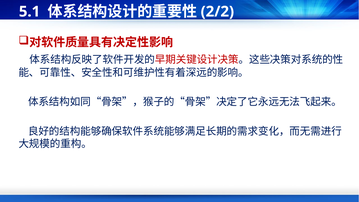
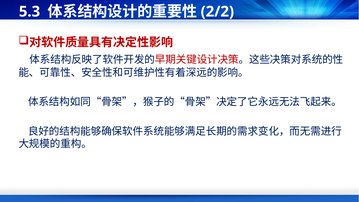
5.1: 5.1 -> 5.3
